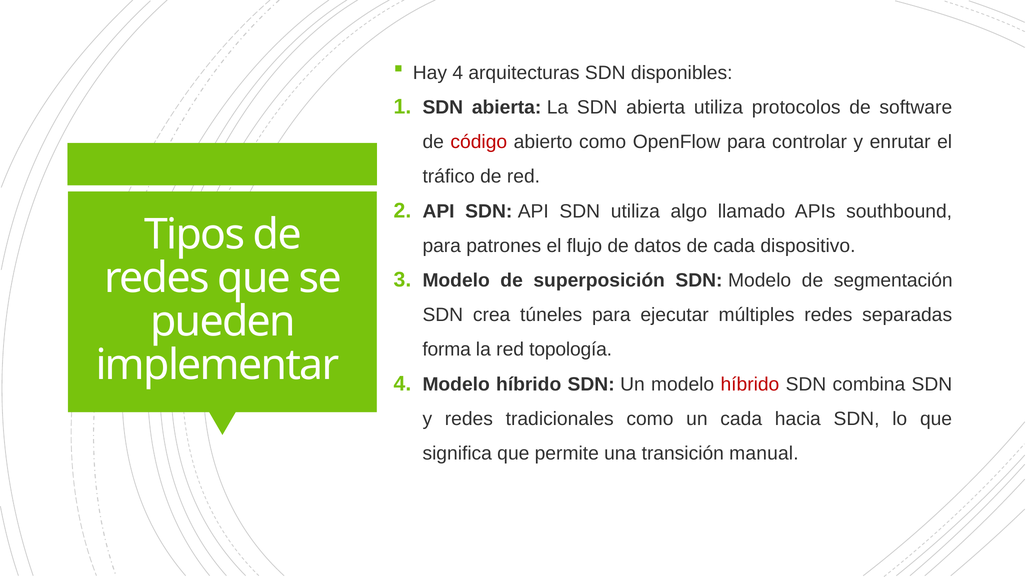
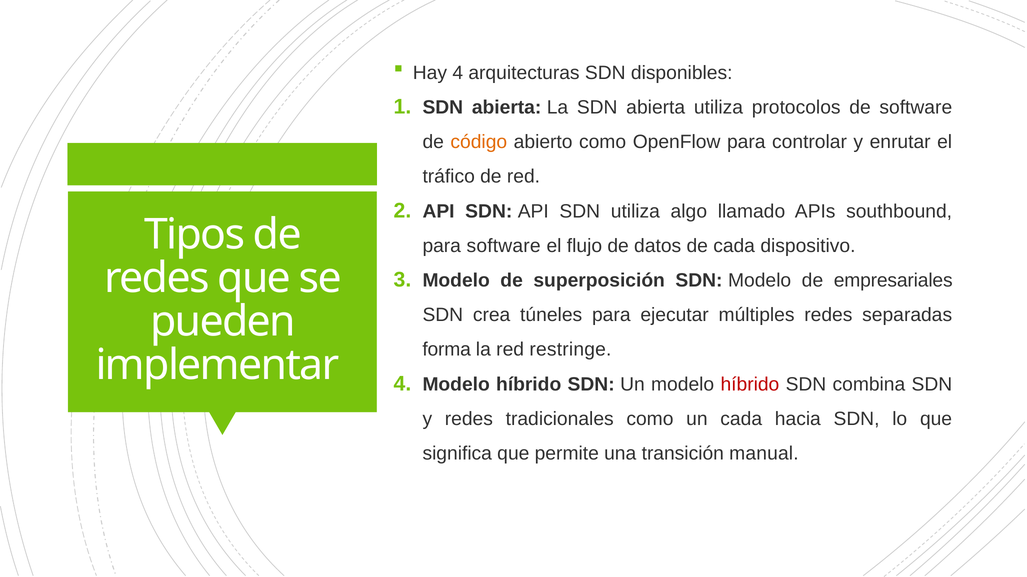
código colour: red -> orange
para patrones: patrones -> software
segmentación: segmentación -> empresariales
topología: topología -> restringe
